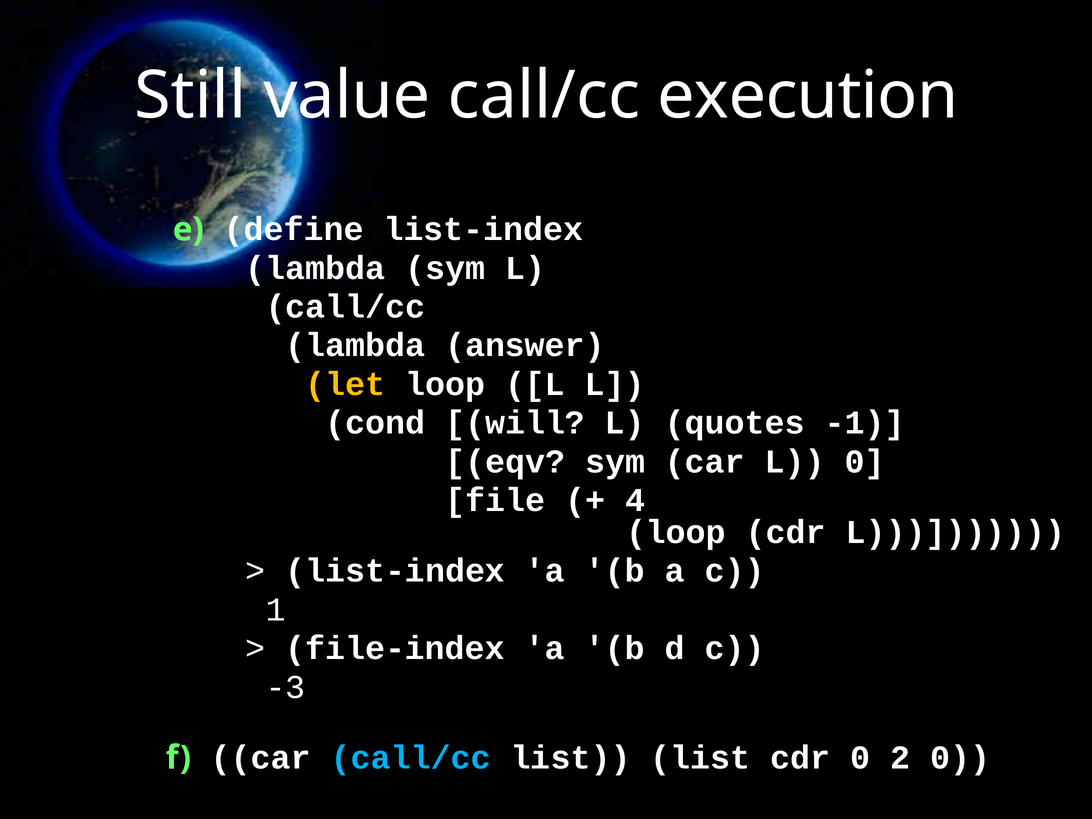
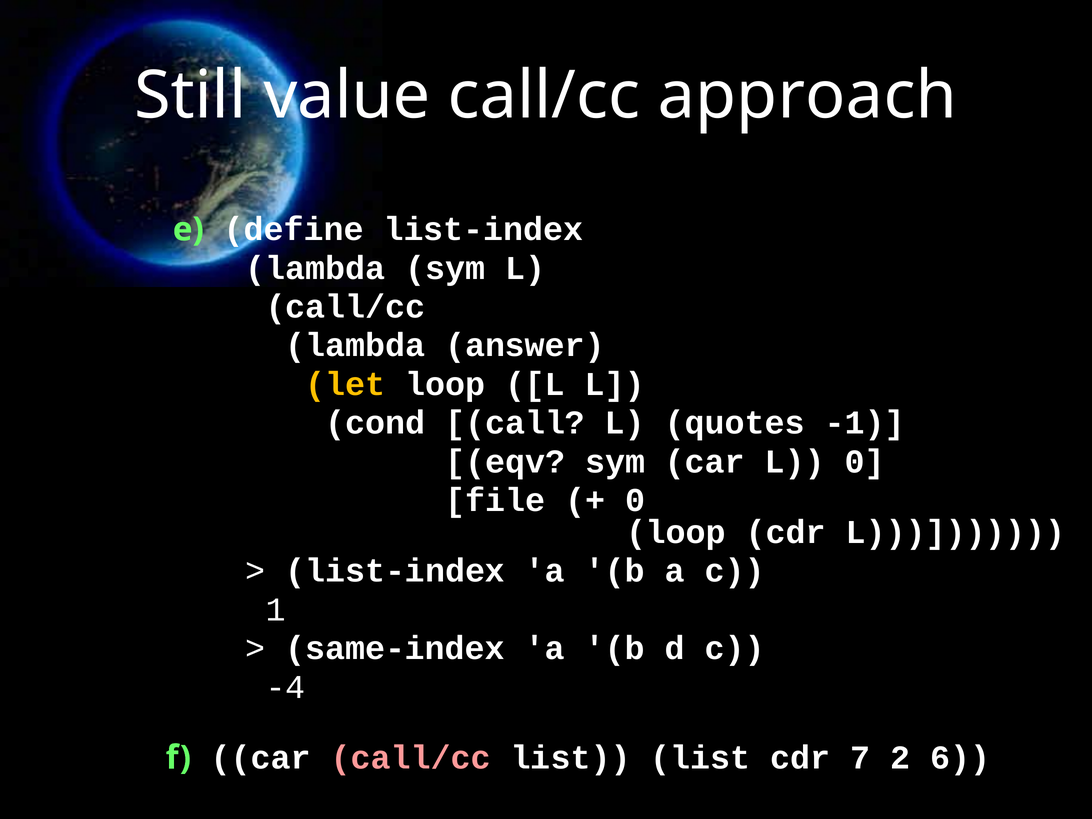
execution: execution -> approach
will: will -> call
4 at (635, 500): 4 -> 0
file-index: file-index -> same-index
-3: -3 -> -4
call/cc at (411, 758) colour: light blue -> pink
cdr 0: 0 -> 7
2 0: 0 -> 6
